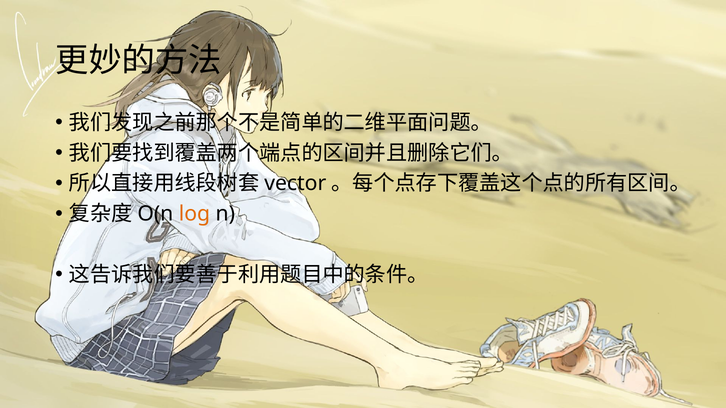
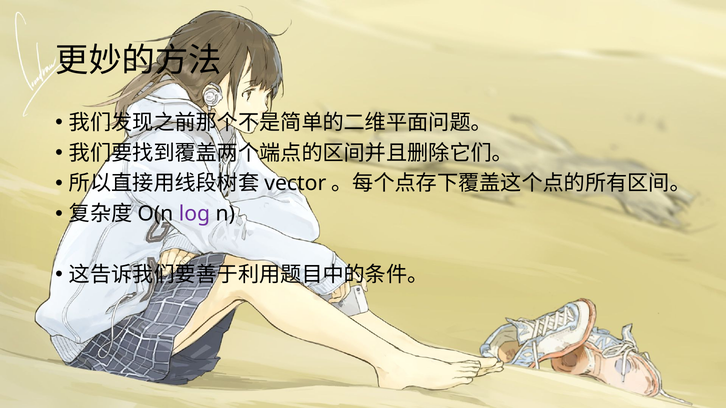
log colour: orange -> purple
